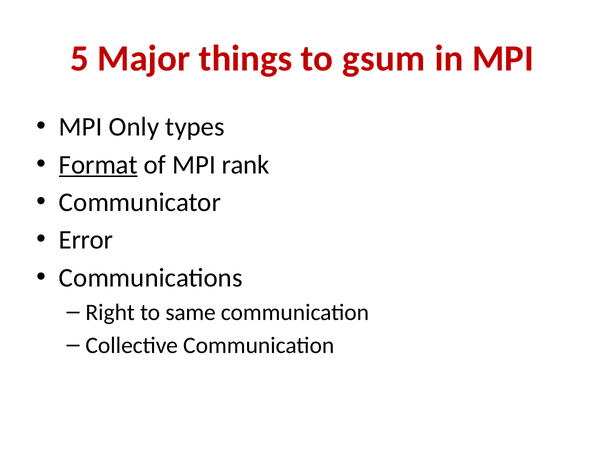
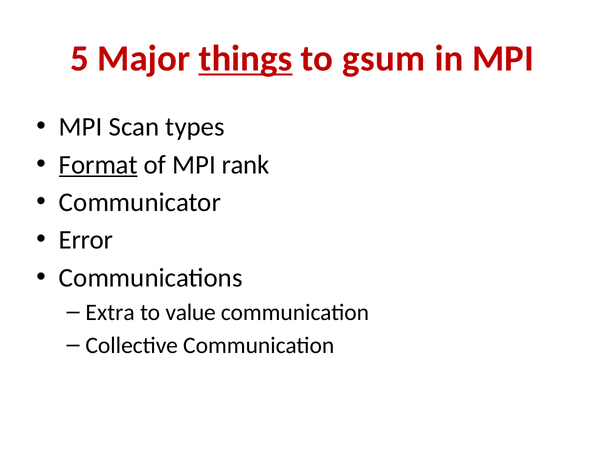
things underline: none -> present
Only: Only -> Scan
Right: Right -> Extra
same: same -> value
